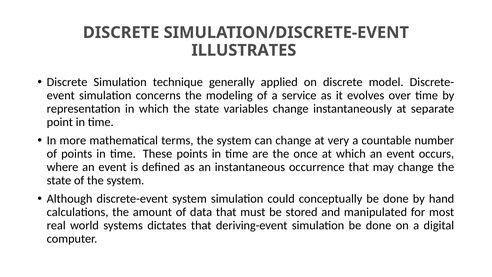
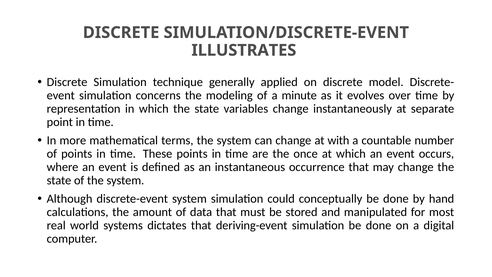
service: service -> minute
very: very -> with
